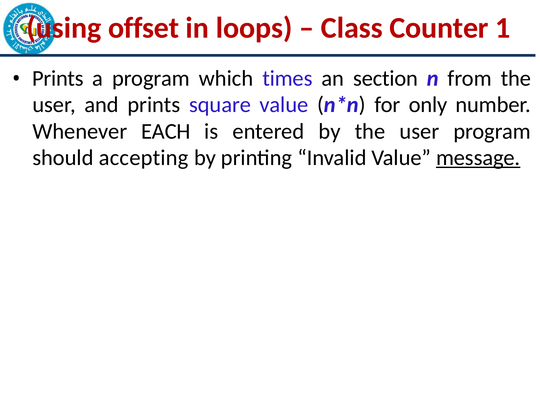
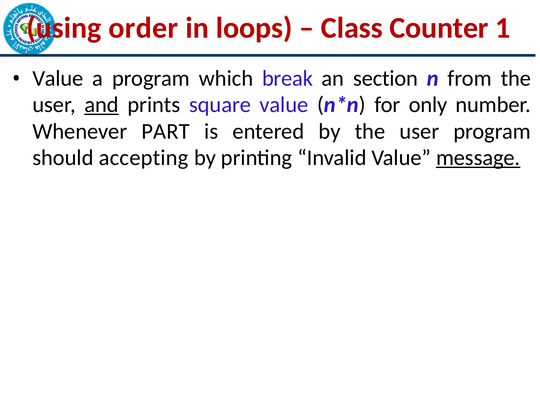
offset: offset -> order
Prints at (58, 78): Prints -> Value
times: times -> break
and underline: none -> present
EACH: EACH -> PART
